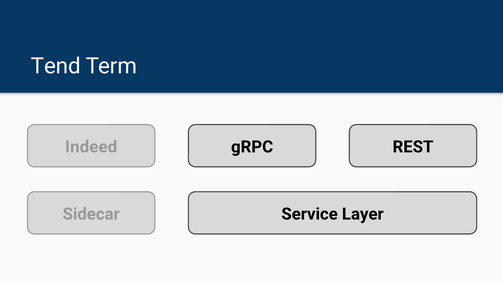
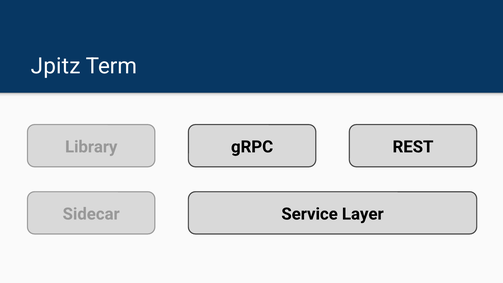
Tend: Tend -> Jpitz
Indeed: Indeed -> Library
